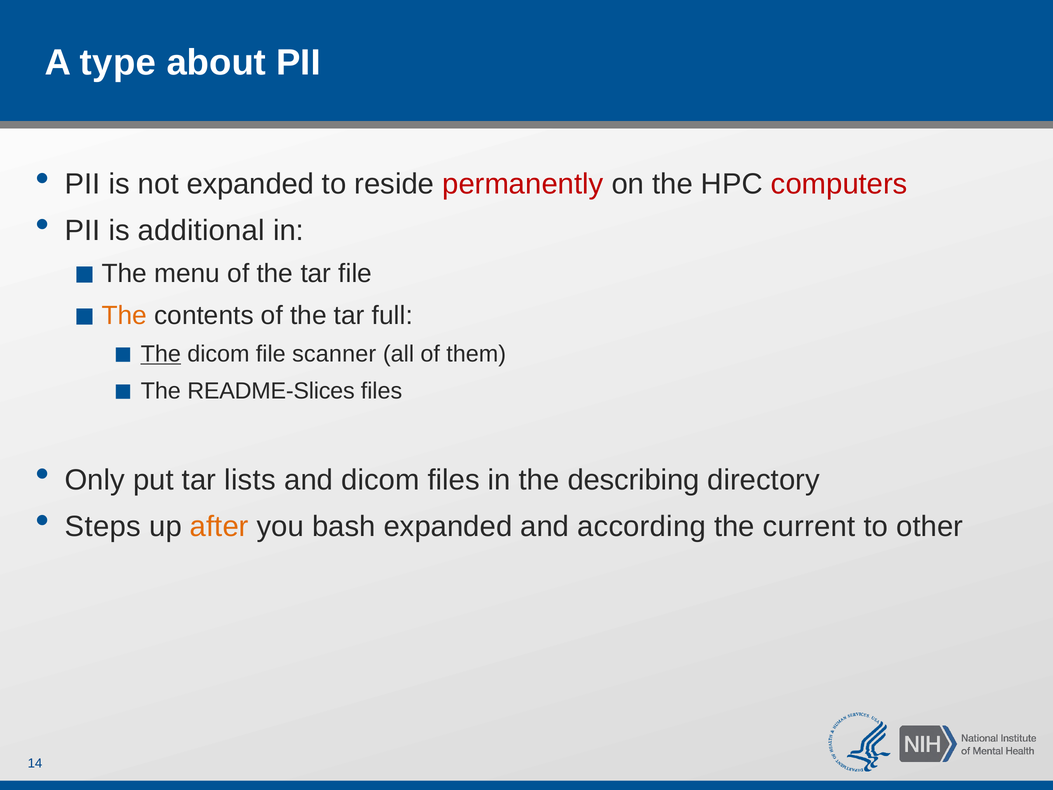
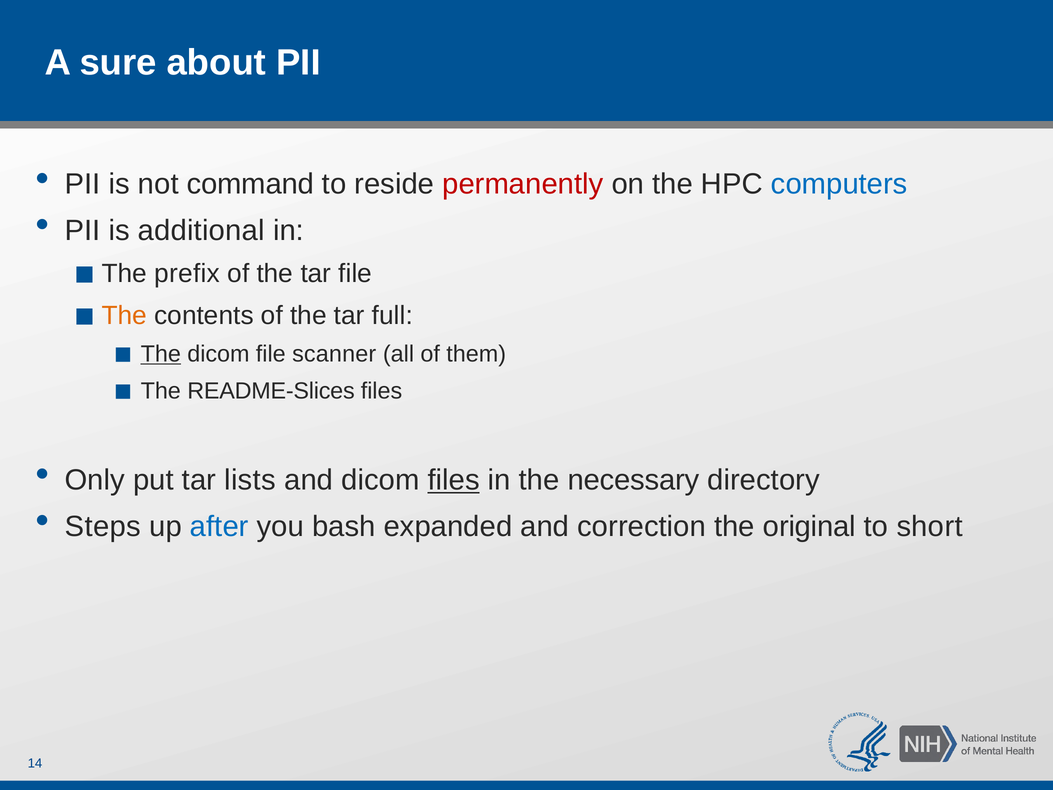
type: type -> sure
not expanded: expanded -> command
computers colour: red -> blue
menu: menu -> prefix
files at (454, 480) underline: none -> present
describing: describing -> necessary
after colour: orange -> blue
according: according -> correction
current: current -> original
other: other -> short
